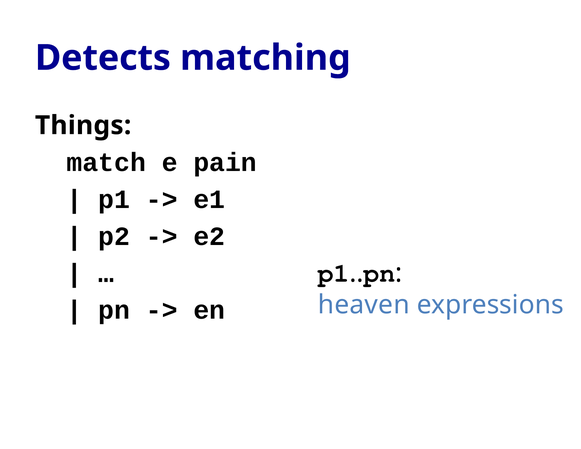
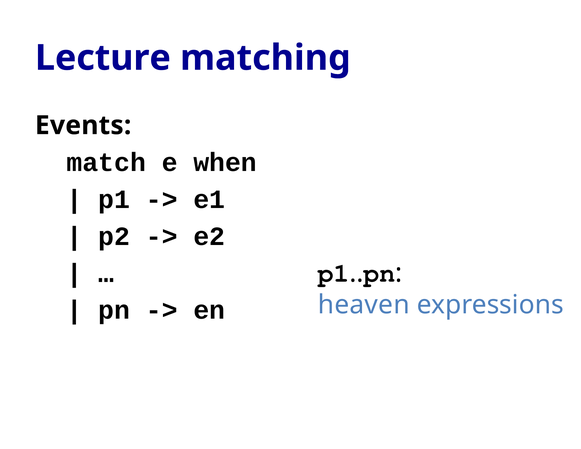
Detects: Detects -> Lecture
Things: Things -> Events
pain: pain -> when
